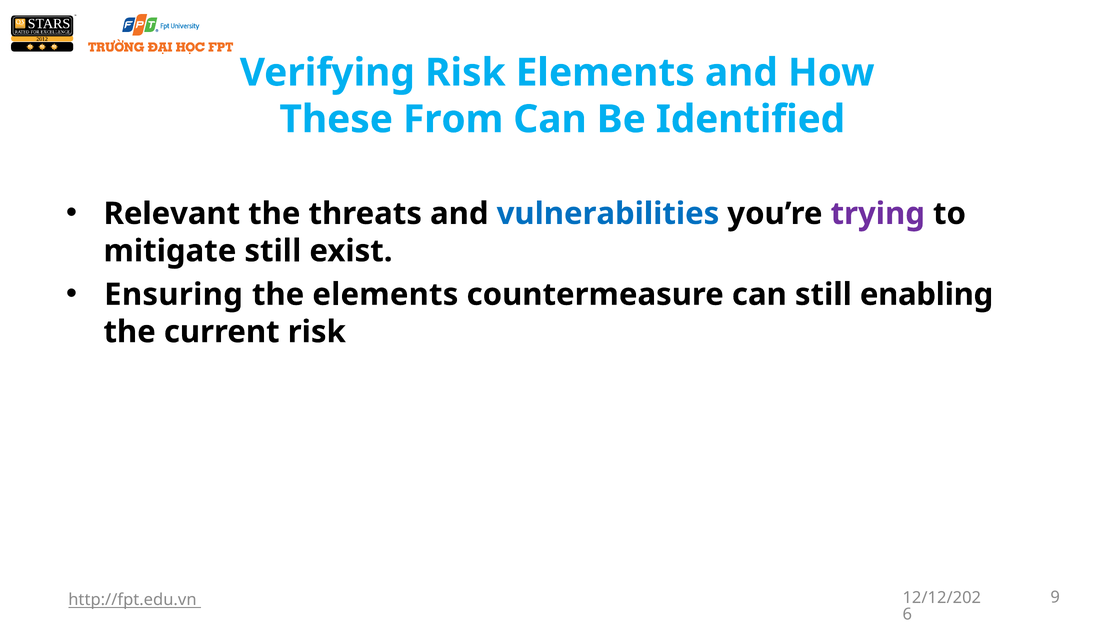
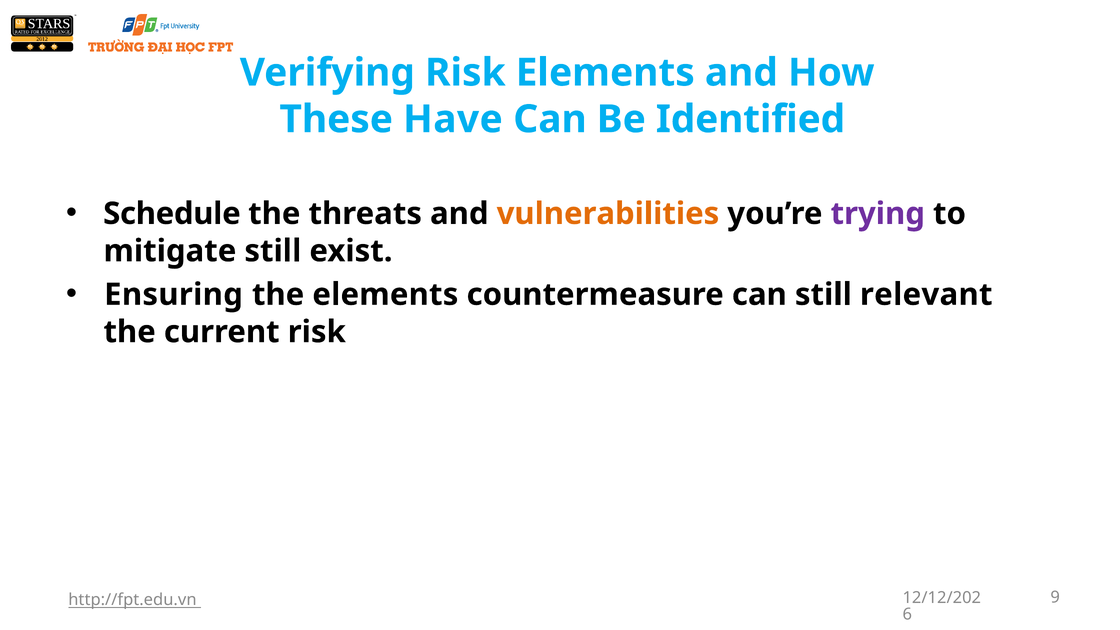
From: From -> Have
Relevant: Relevant -> Schedule
vulnerabilities colour: blue -> orange
enabling: enabling -> relevant
